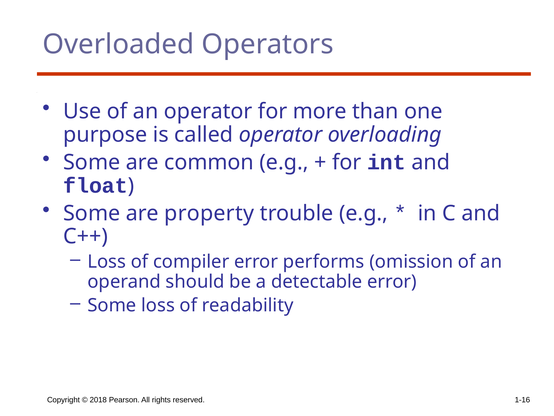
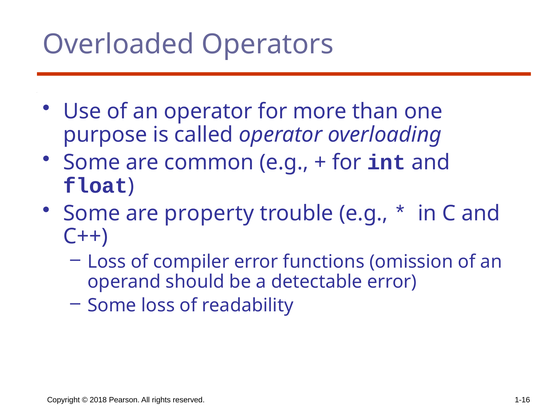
performs: performs -> functions
